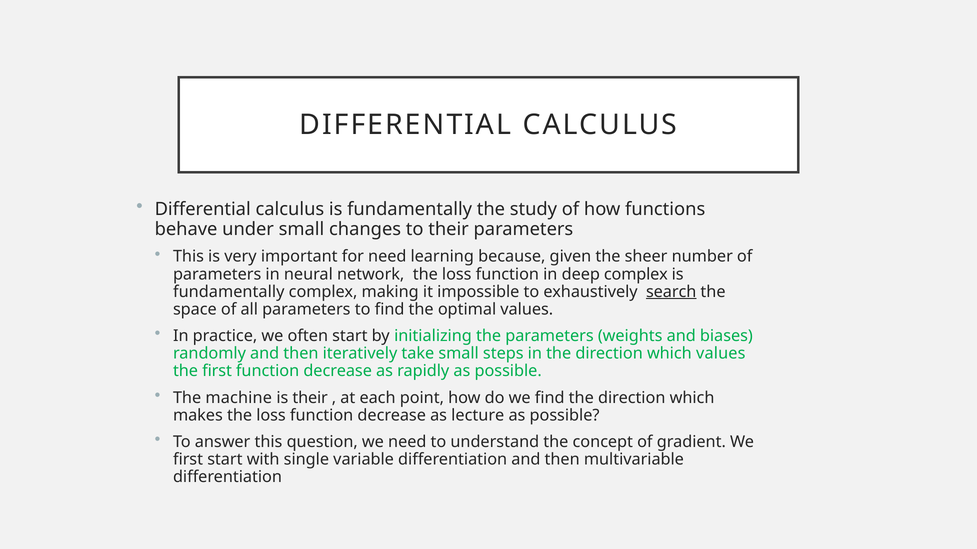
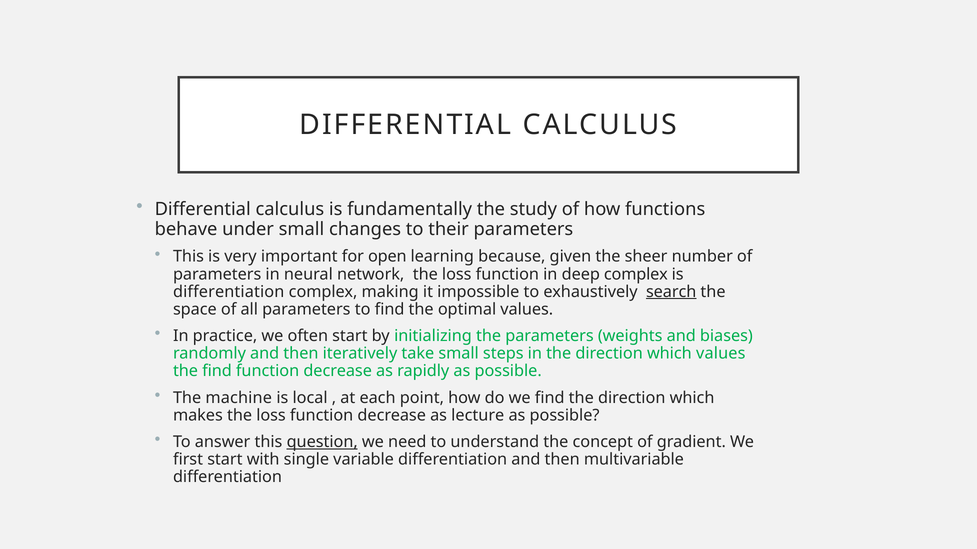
for need: need -> open
fundamentally at (229, 292): fundamentally -> differentiation
the first: first -> find
is their: their -> local
question underline: none -> present
